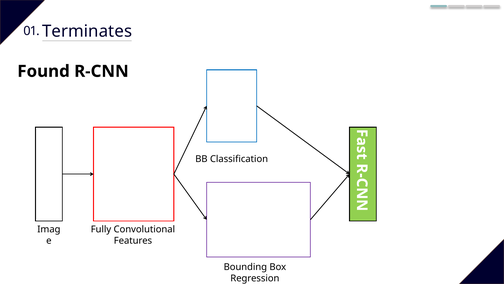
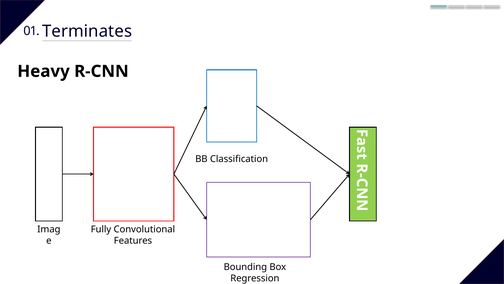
Found: Found -> Heavy
